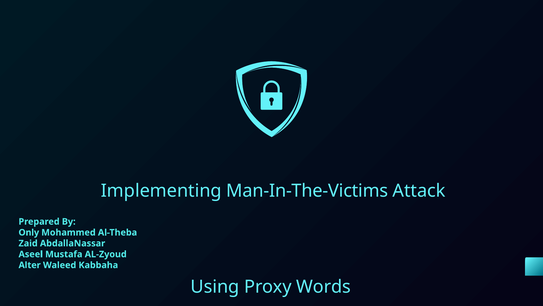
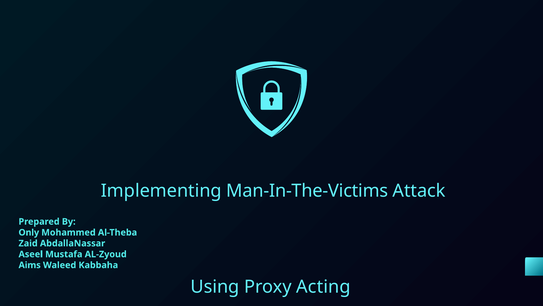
Alter: Alter -> Aims
Words: Words -> Acting
